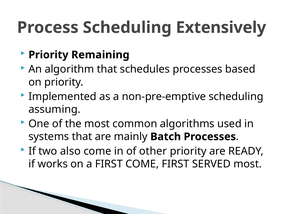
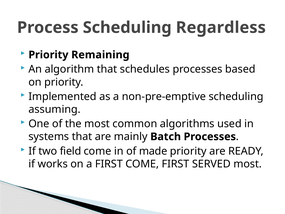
Extensively: Extensively -> Regardless
also: also -> field
other: other -> made
